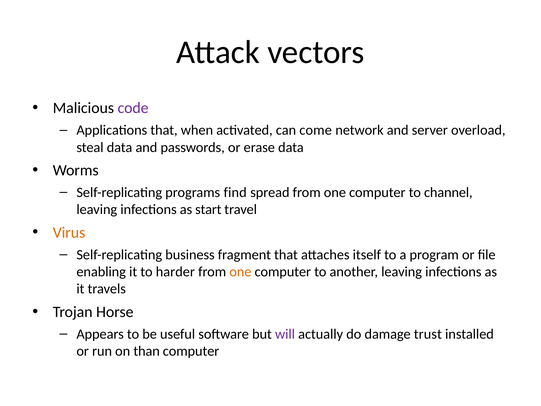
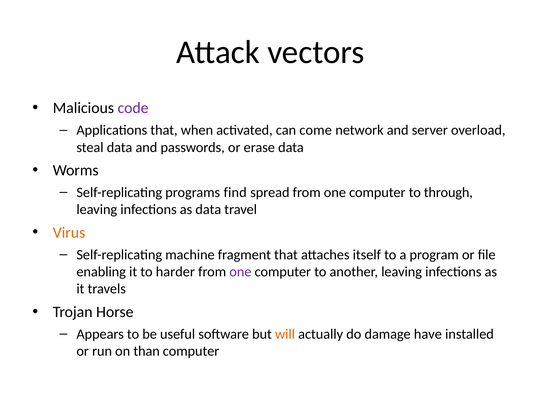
channel: channel -> through
as start: start -> data
business: business -> machine
one at (240, 272) colour: orange -> purple
will colour: purple -> orange
trust: trust -> have
